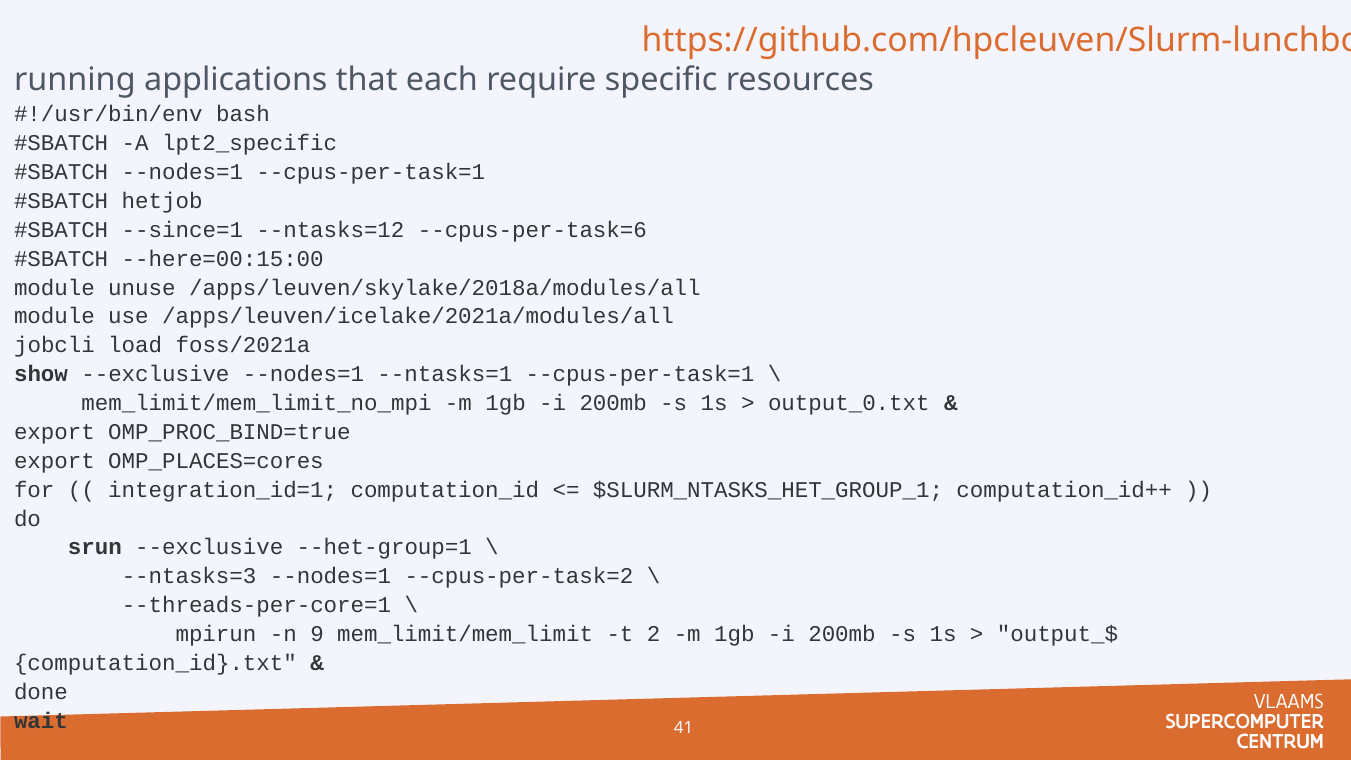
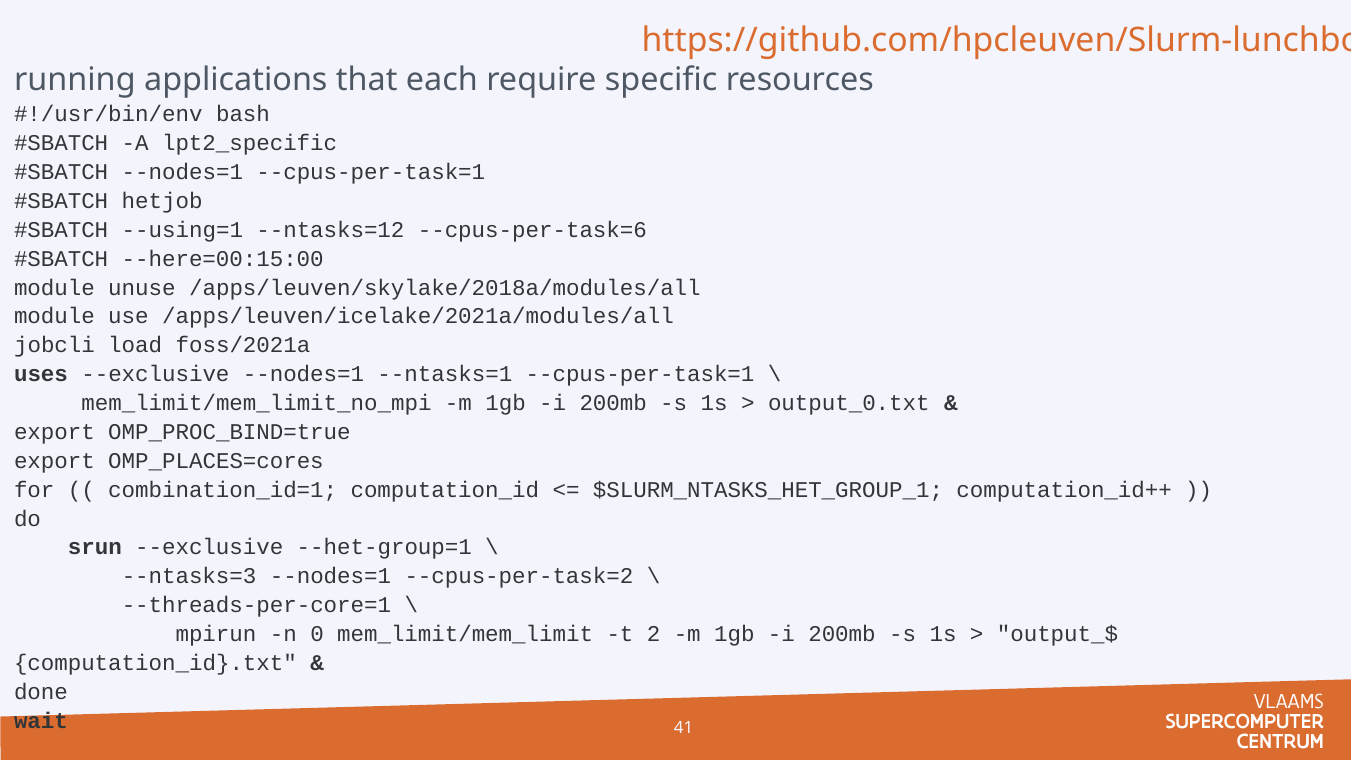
--since=1: --since=1 -> --using=1
show: show -> uses
integration_id=1: integration_id=1 -> combination_id=1
9: 9 -> 0
